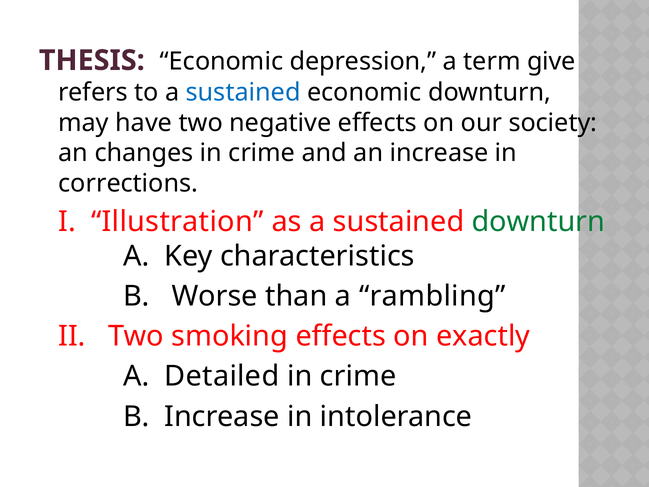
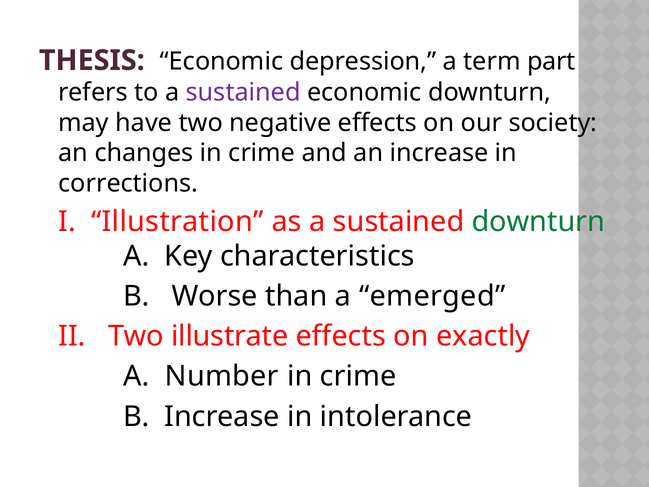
give: give -> part
sustained at (243, 93) colour: blue -> purple
rambling: rambling -> emerged
smoking: smoking -> illustrate
Detailed: Detailed -> Number
